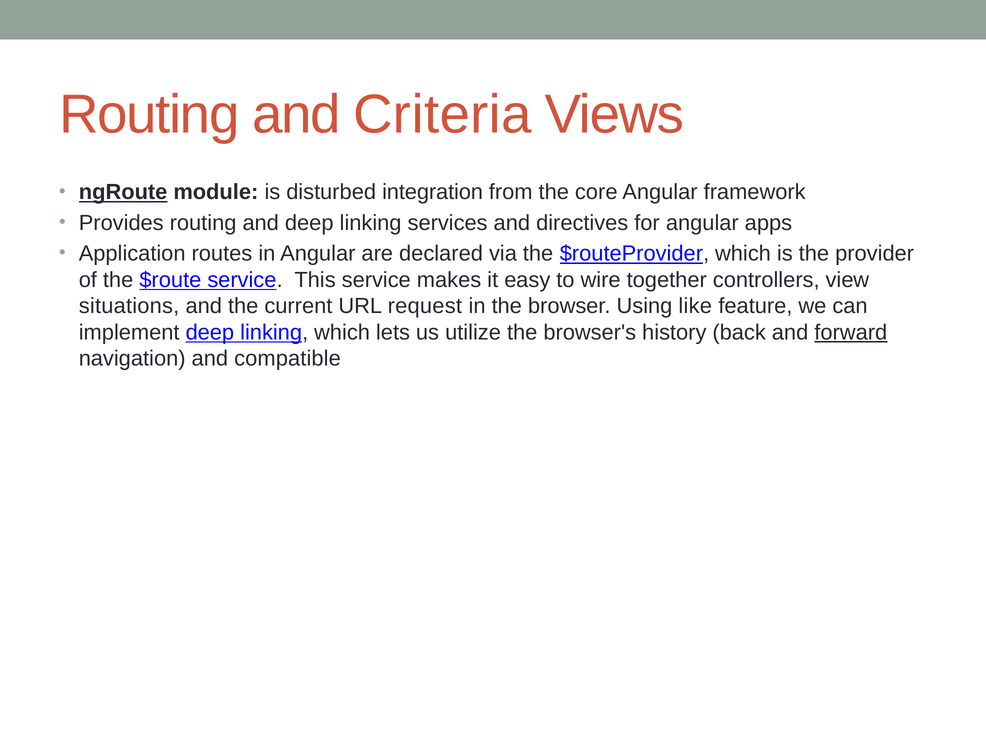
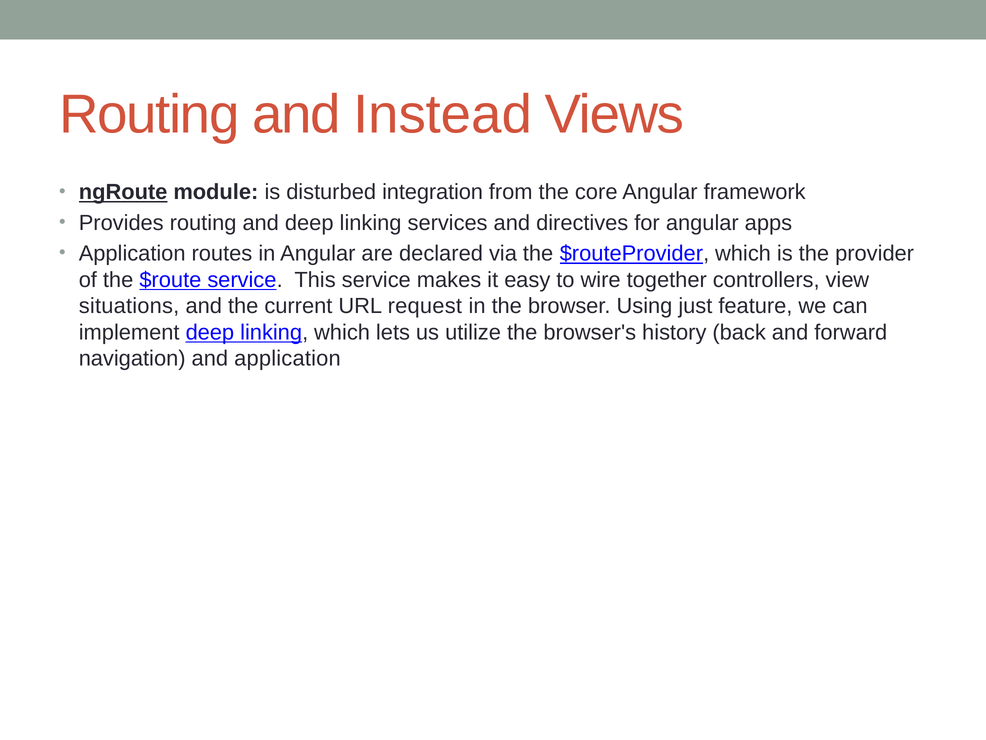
Criteria: Criteria -> Instead
like: like -> just
forward underline: present -> none
and compatible: compatible -> application
